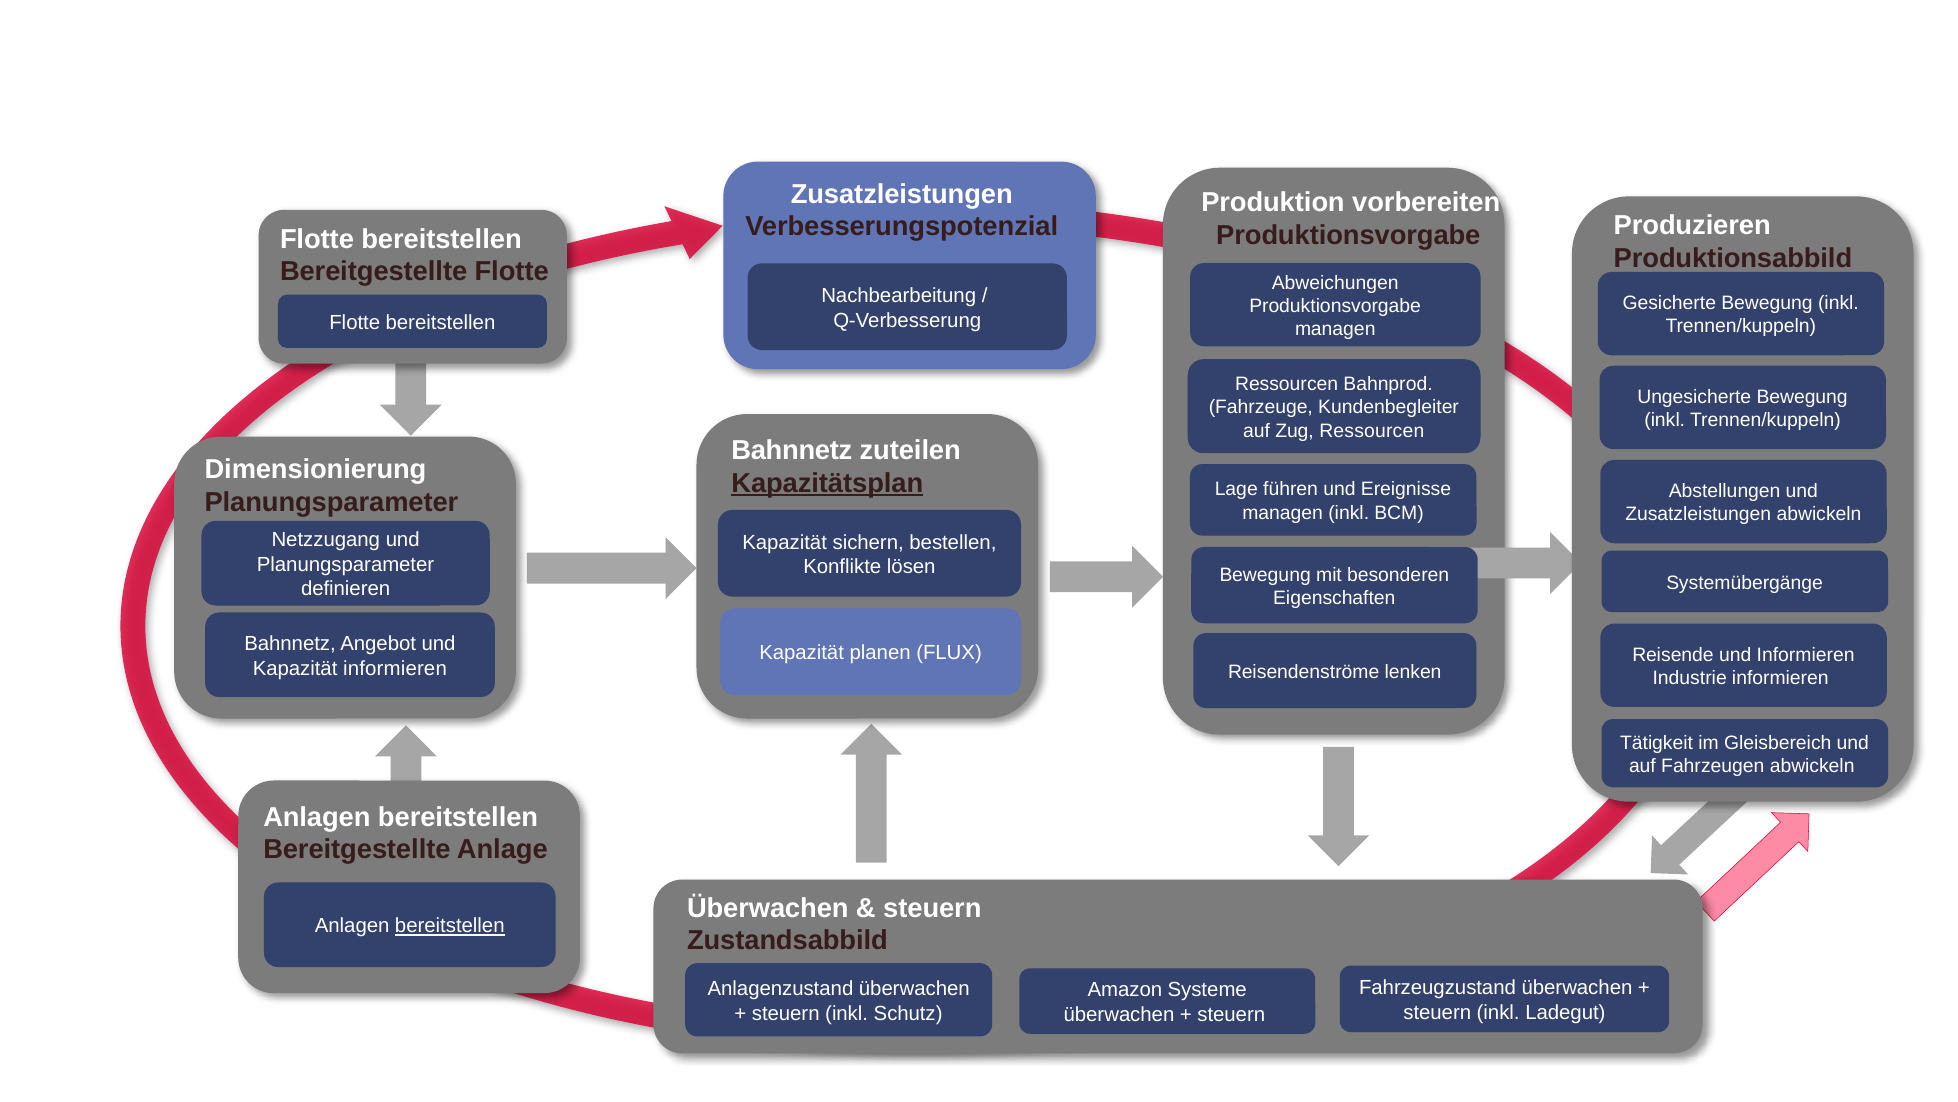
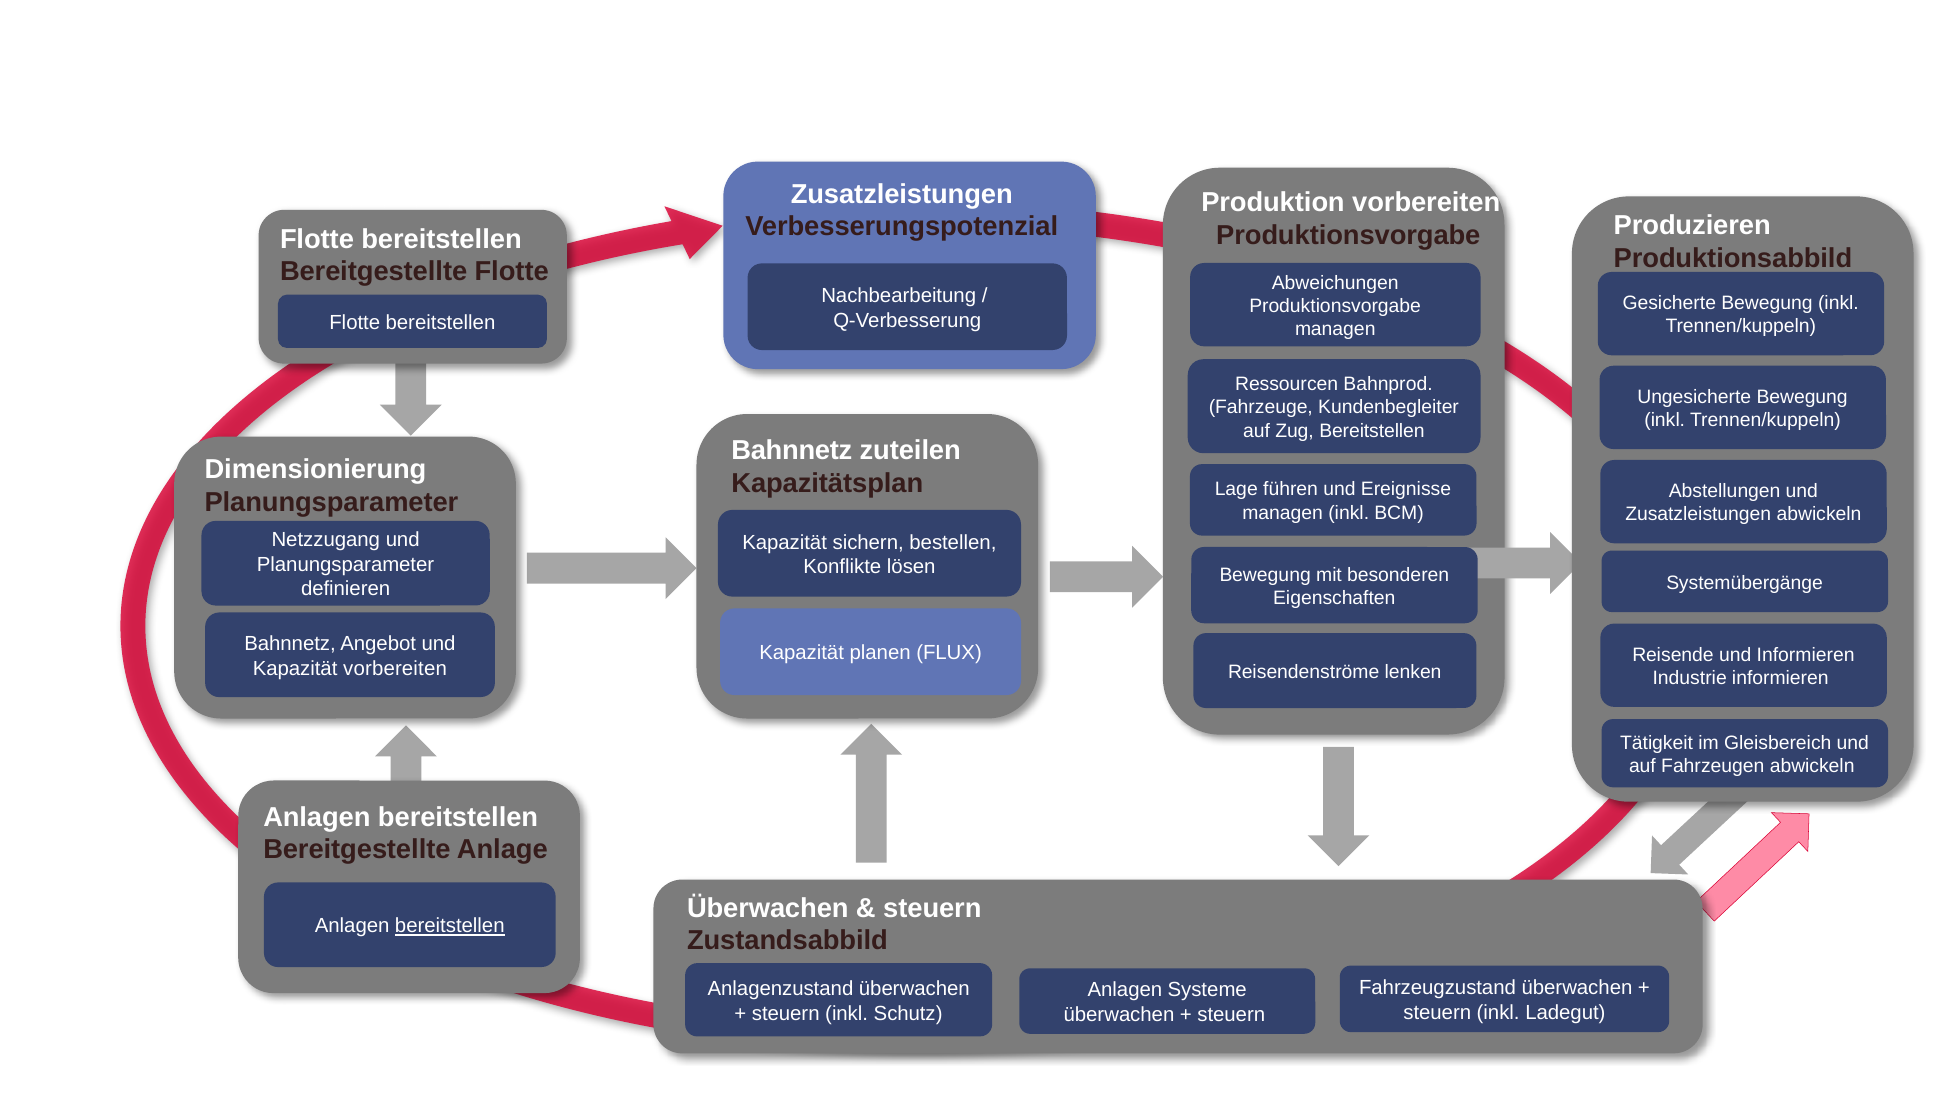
Zug Ressourcen: Ressourcen -> Bereitstellen
Kapazitätsplan underline: present -> none
Kapazität informieren: informieren -> vorbereiten
Amazon at (1125, 990): Amazon -> Anlagen
